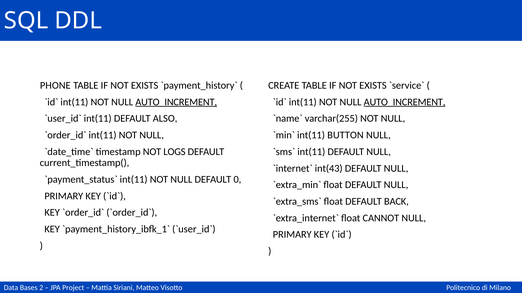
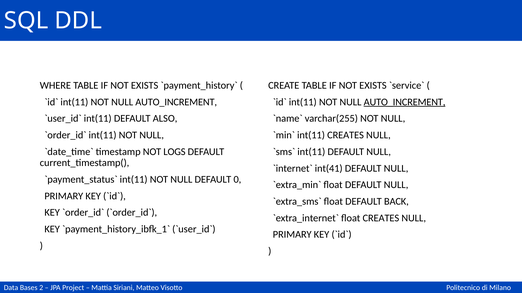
PHONE: PHONE -> WHERE
AUTO_INCREMENT at (176, 102) underline: present -> none
int(11 BUTTON: BUTTON -> CREATES
int(43: int(43 -> int(41
float CANNOT: CANNOT -> CREATES
